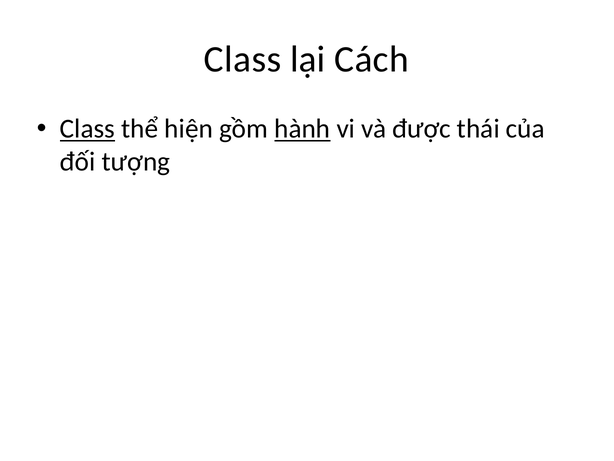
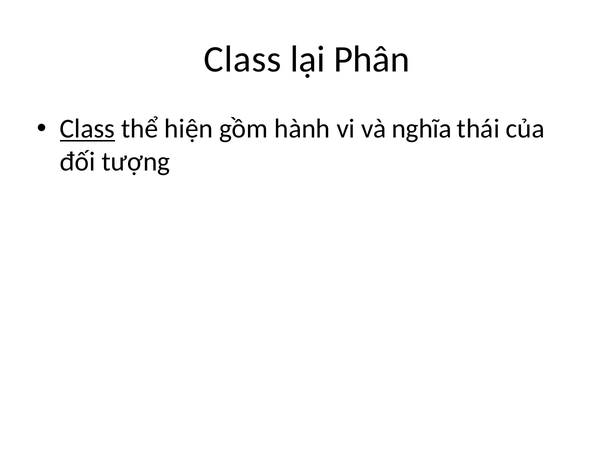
Cách: Cách -> Phân
hành underline: present -> none
được: được -> nghĩa
